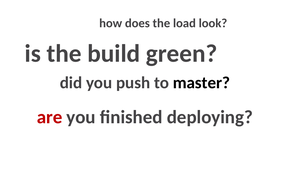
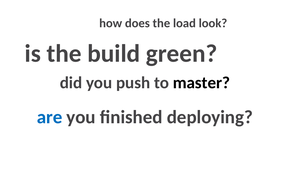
are colour: red -> blue
